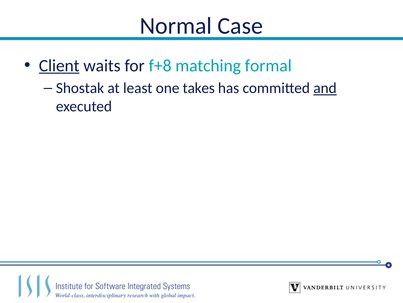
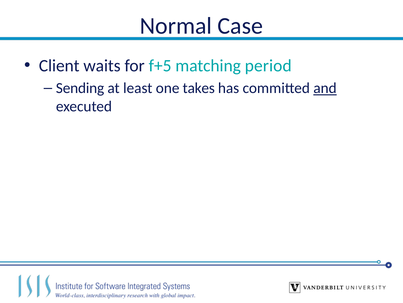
Client underline: present -> none
f+8: f+8 -> f+5
formal: formal -> period
Shostak: Shostak -> Sending
